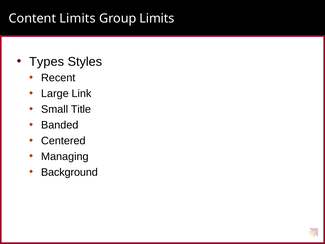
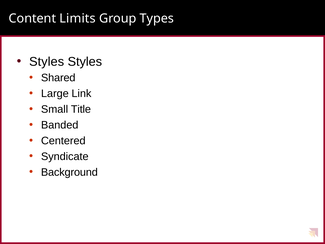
Group Limits: Limits -> Types
Types at (47, 62): Types -> Styles
Recent: Recent -> Shared
Managing: Managing -> Syndicate
